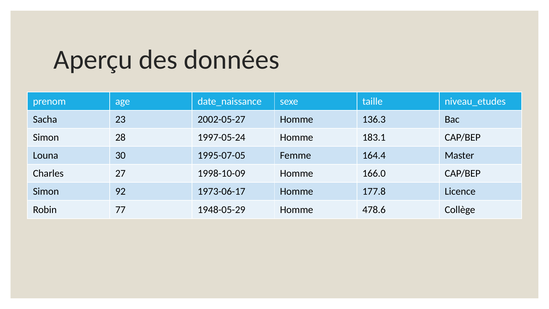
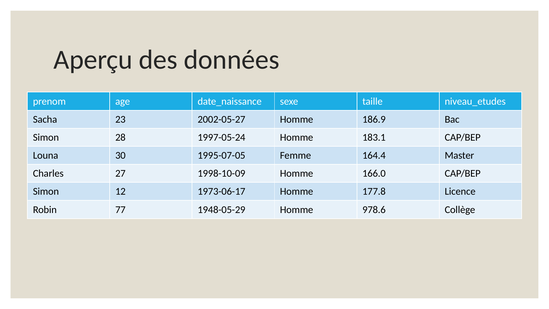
136.3: 136.3 -> 186.9
92: 92 -> 12
478.6: 478.6 -> 978.6
